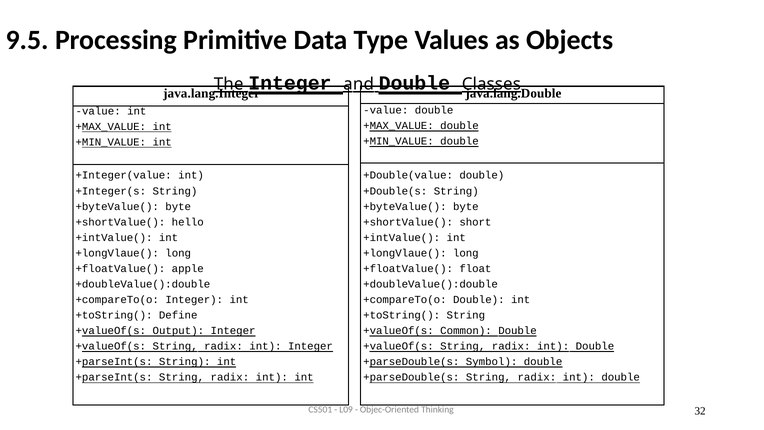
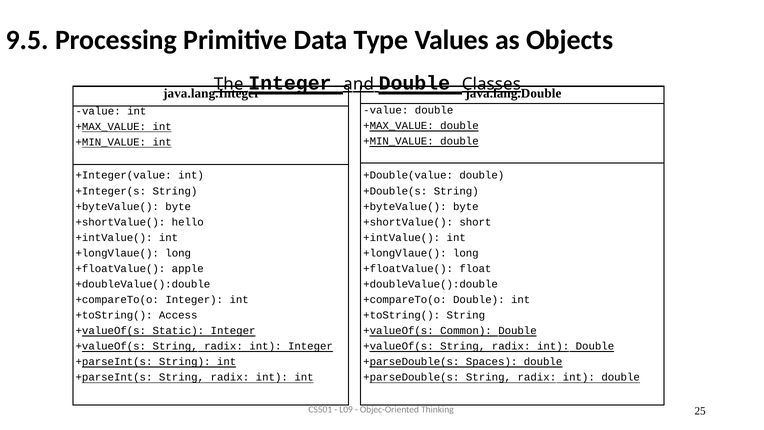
Define: Define -> Access
Output: Output -> Static
Symbol: Symbol -> Spaces
32: 32 -> 25
